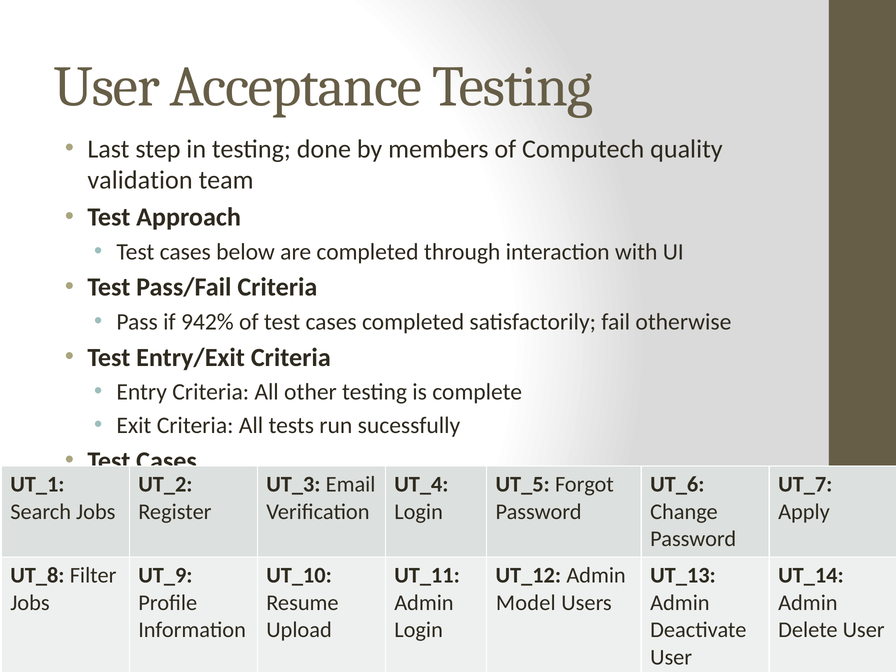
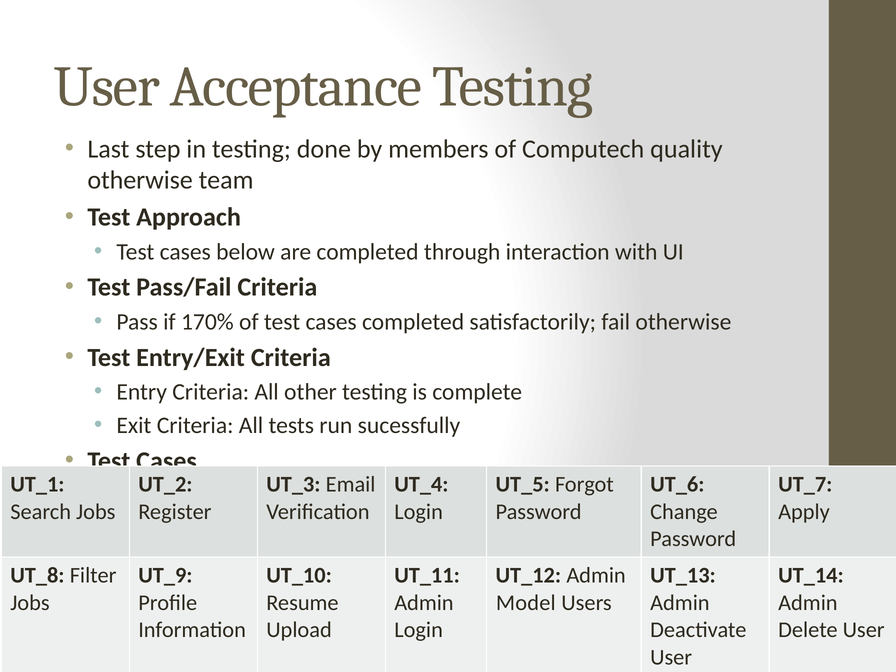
validation at (140, 180): validation -> otherwise
942%: 942% -> 170%
